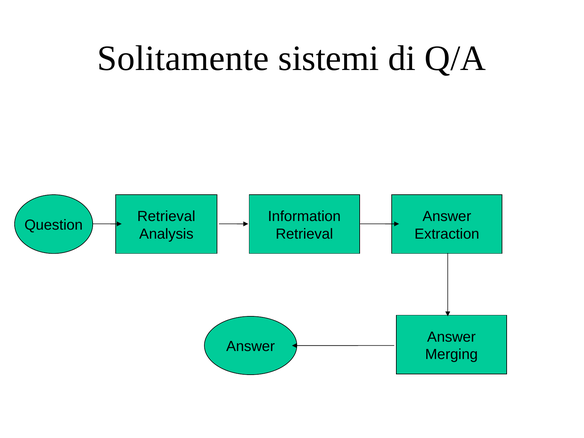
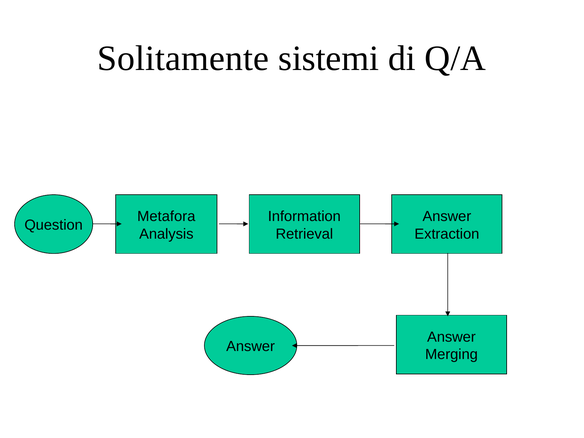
Retrieval at (166, 216): Retrieval -> Metafora
